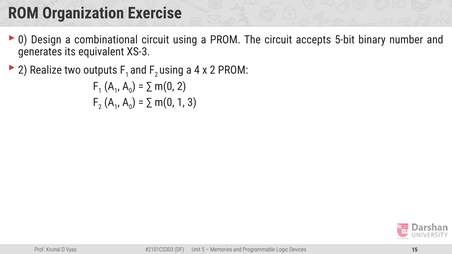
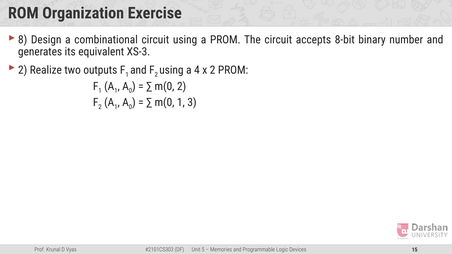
0 at (23, 40): 0 -> 8
5-bit: 5-bit -> 8-bit
